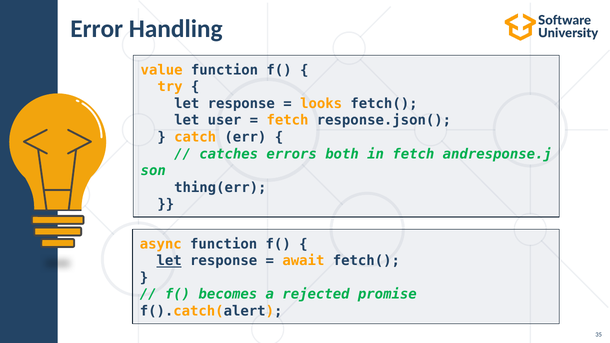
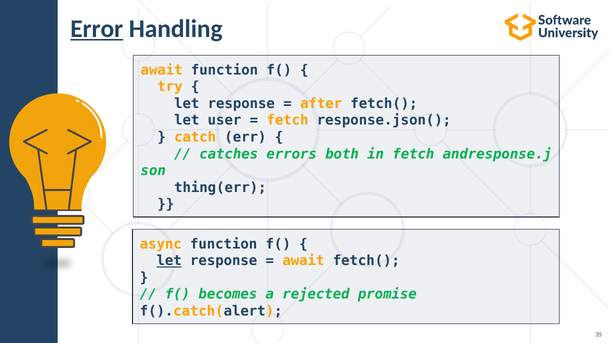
Error underline: none -> present
value at (162, 70): value -> await
looks: looks -> after
